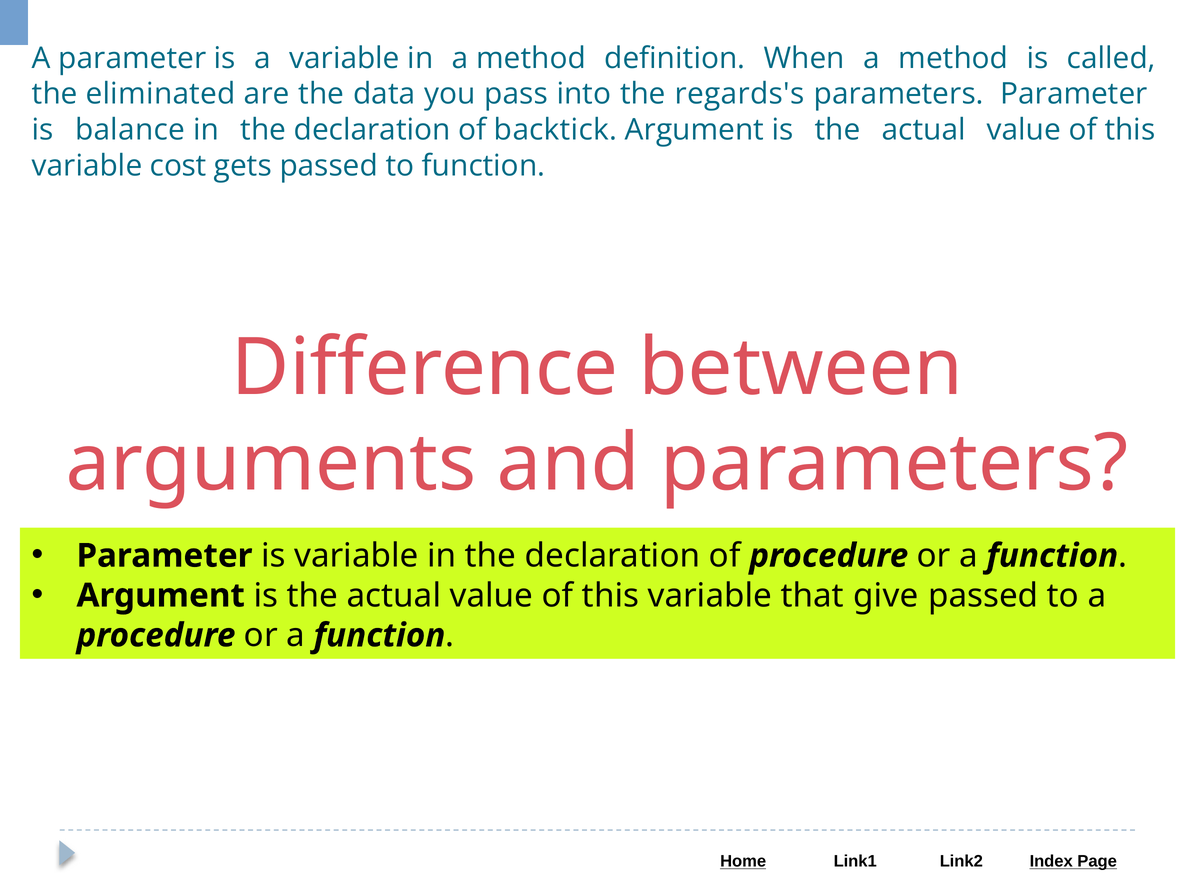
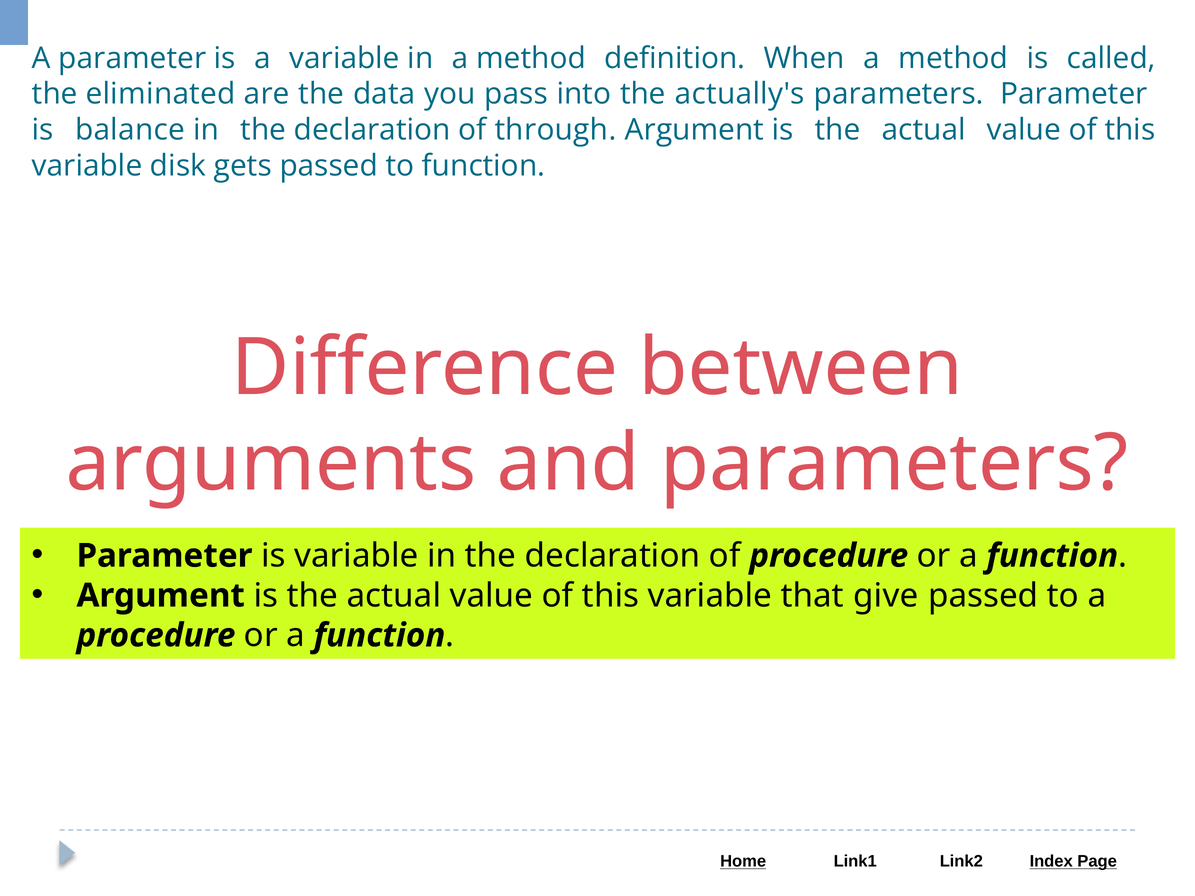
regards's: regards's -> actually's
backtick: backtick -> through
cost: cost -> disk
